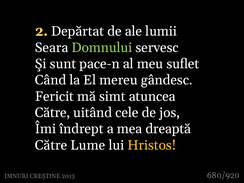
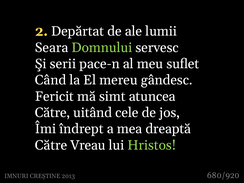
sunt: sunt -> serii
Lume: Lume -> Vreau
Hristos colour: yellow -> light green
